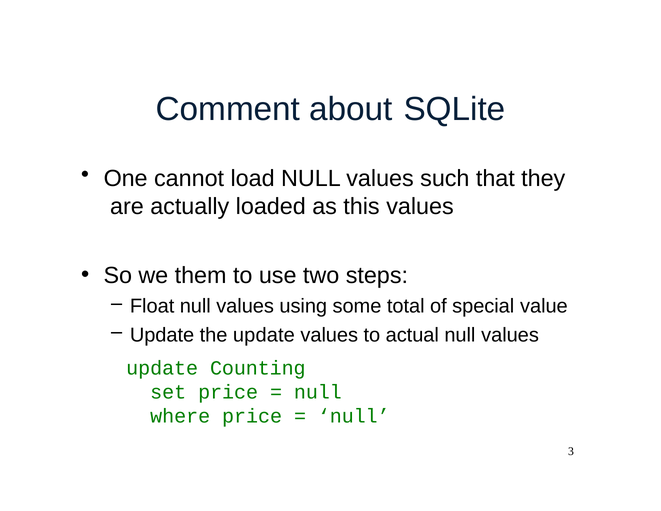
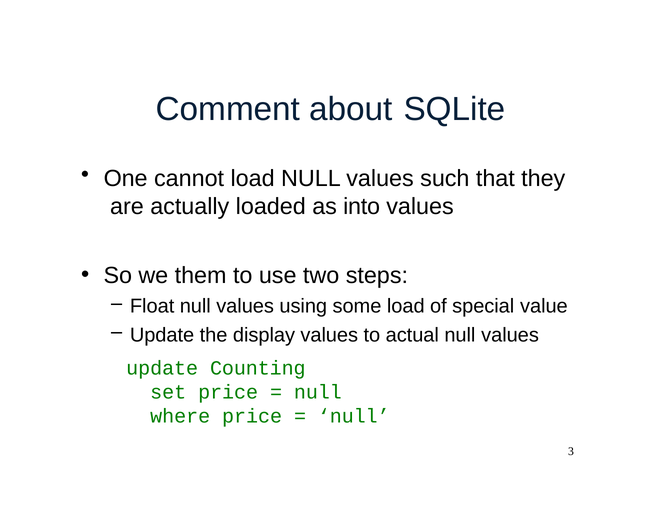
this: this -> into
some total: total -> load
the update: update -> display
